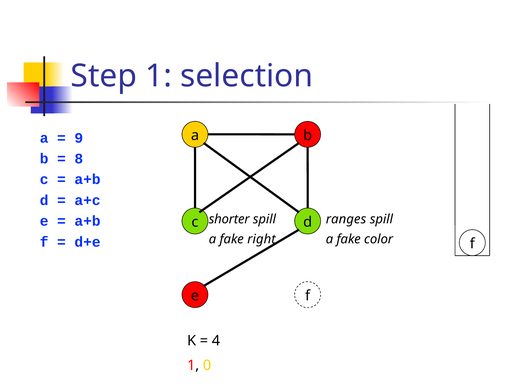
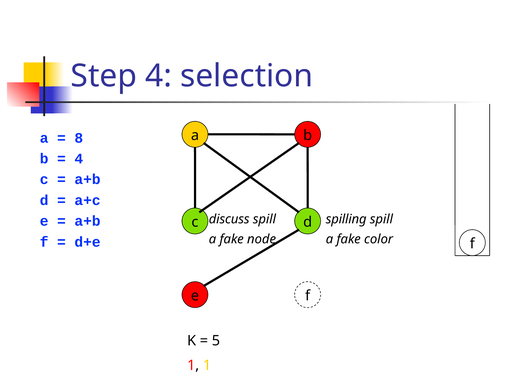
Step 1: 1 -> 4
9: 9 -> 8
8 at (79, 159): 8 -> 4
shorter: shorter -> discuss
ranges: ranges -> spilling
right: right -> node
4: 4 -> 5
1 0: 0 -> 1
